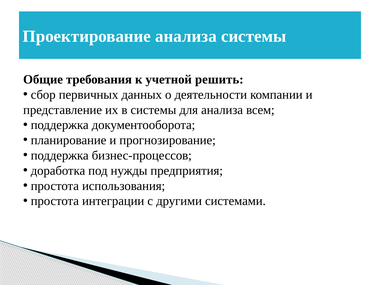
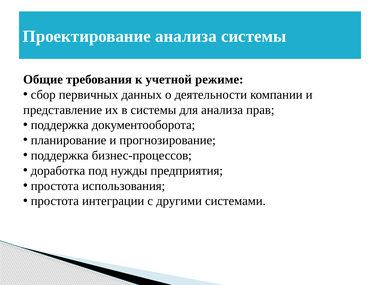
решить: решить -> режиме
всем: всем -> прав
